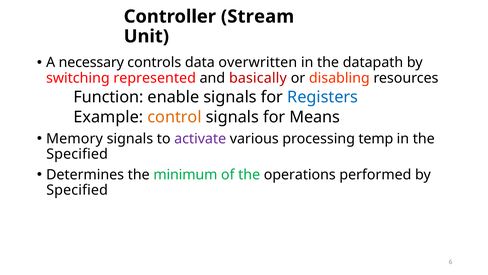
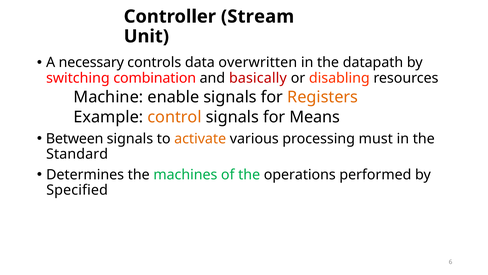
represented: represented -> combination
Function: Function -> Machine
Registers colour: blue -> orange
Memory: Memory -> Between
activate colour: purple -> orange
temp: temp -> must
Specified at (77, 154): Specified -> Standard
minimum: minimum -> machines
